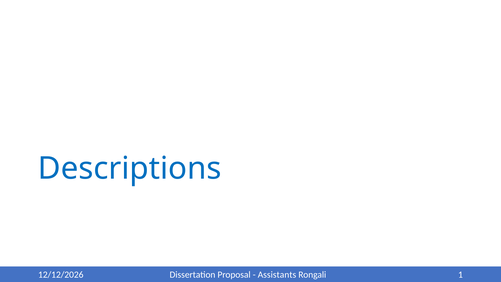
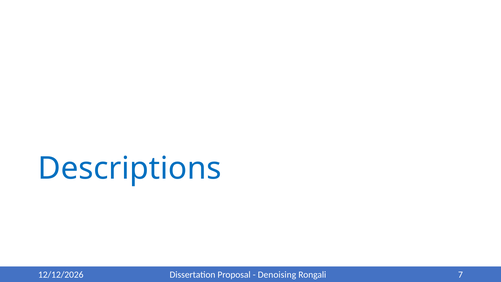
Assistants: Assistants -> Denoising
1: 1 -> 7
